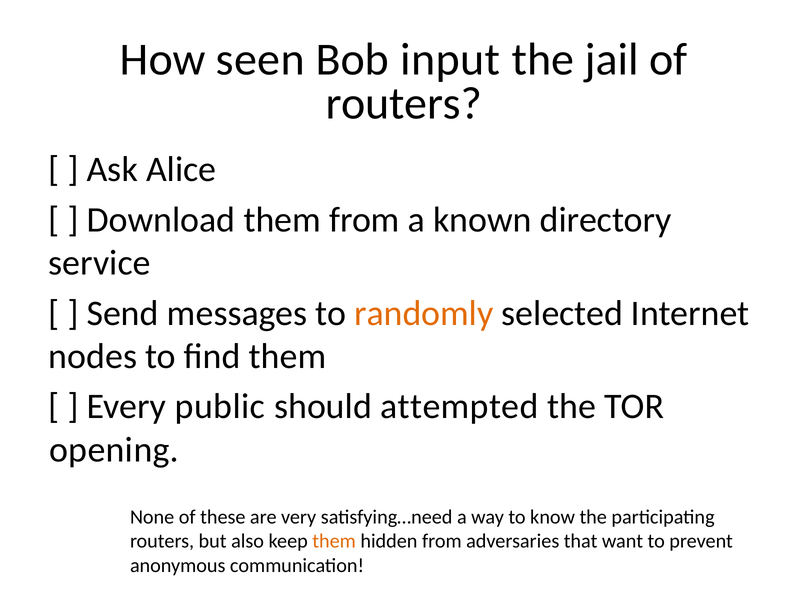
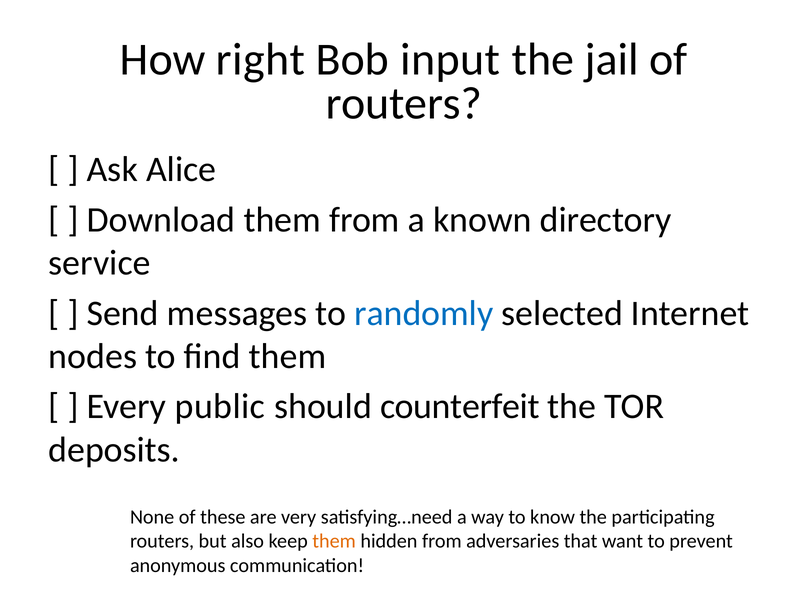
seen: seen -> right
randomly colour: orange -> blue
attempted: attempted -> counterfeit
opening: opening -> deposits
